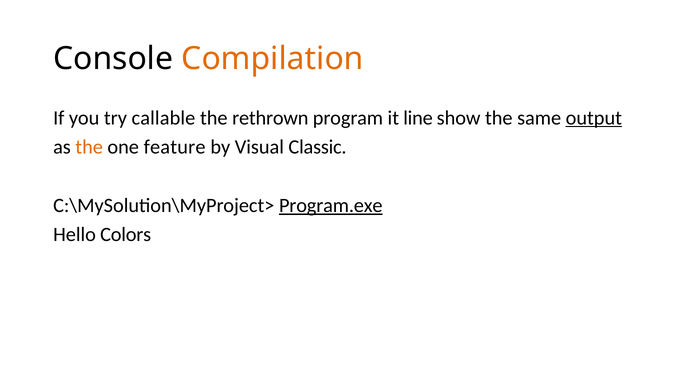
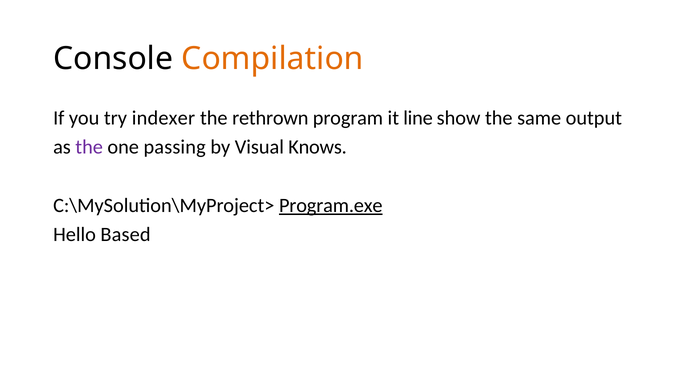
callable: callable -> indexer
output underline: present -> none
the at (89, 147) colour: orange -> purple
feature: feature -> passing
Classic: Classic -> Knows
Colors: Colors -> Based
